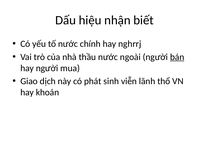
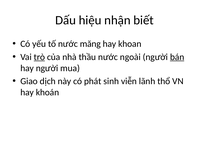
chính: chính -> măng
nghrrj: nghrrj -> khoan
trò underline: none -> present
